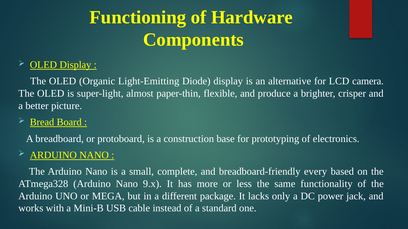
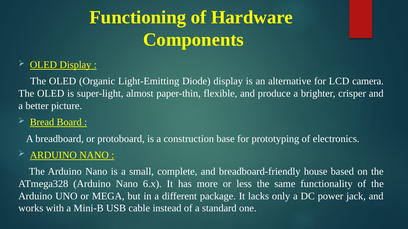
every: every -> house
9.x: 9.x -> 6.x
